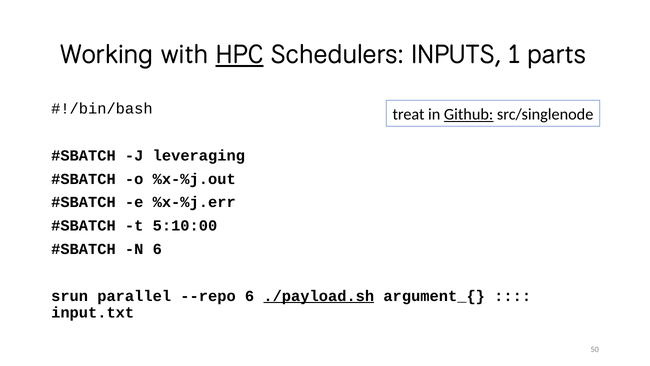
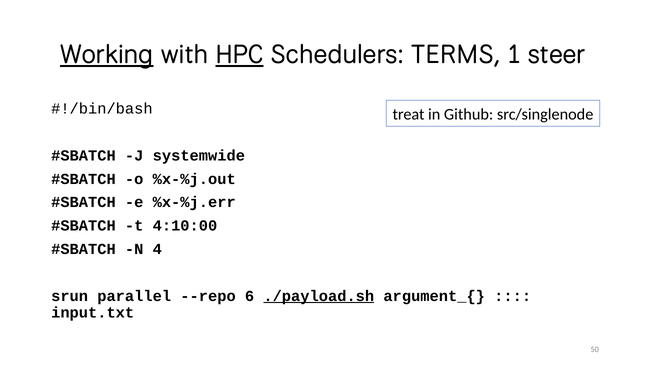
Working underline: none -> present
INPUTS: INPUTS -> TERMS
parts: parts -> steer
Github underline: present -> none
leveraging: leveraging -> systemwide
5:10:00: 5:10:00 -> 4:10:00
N 6: 6 -> 4
